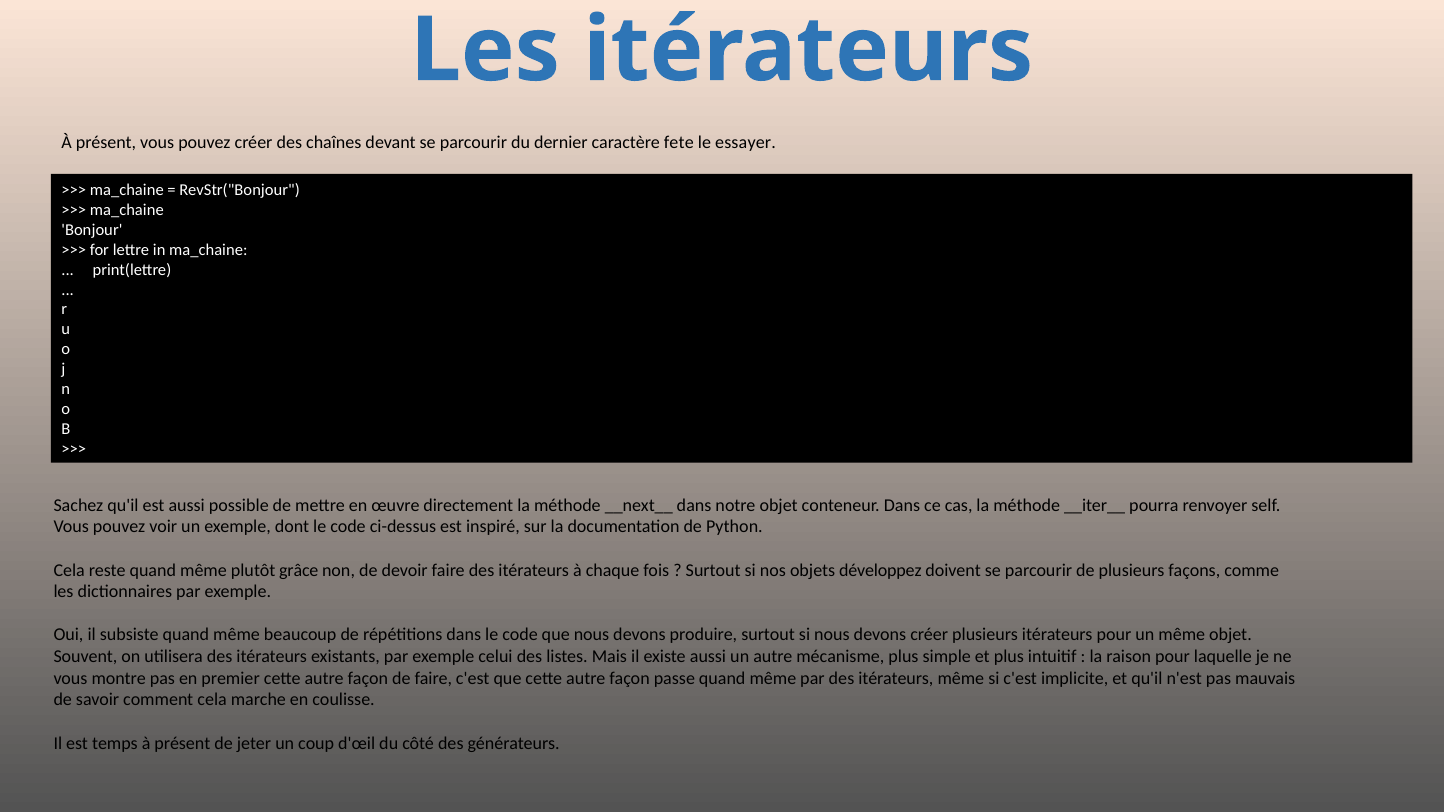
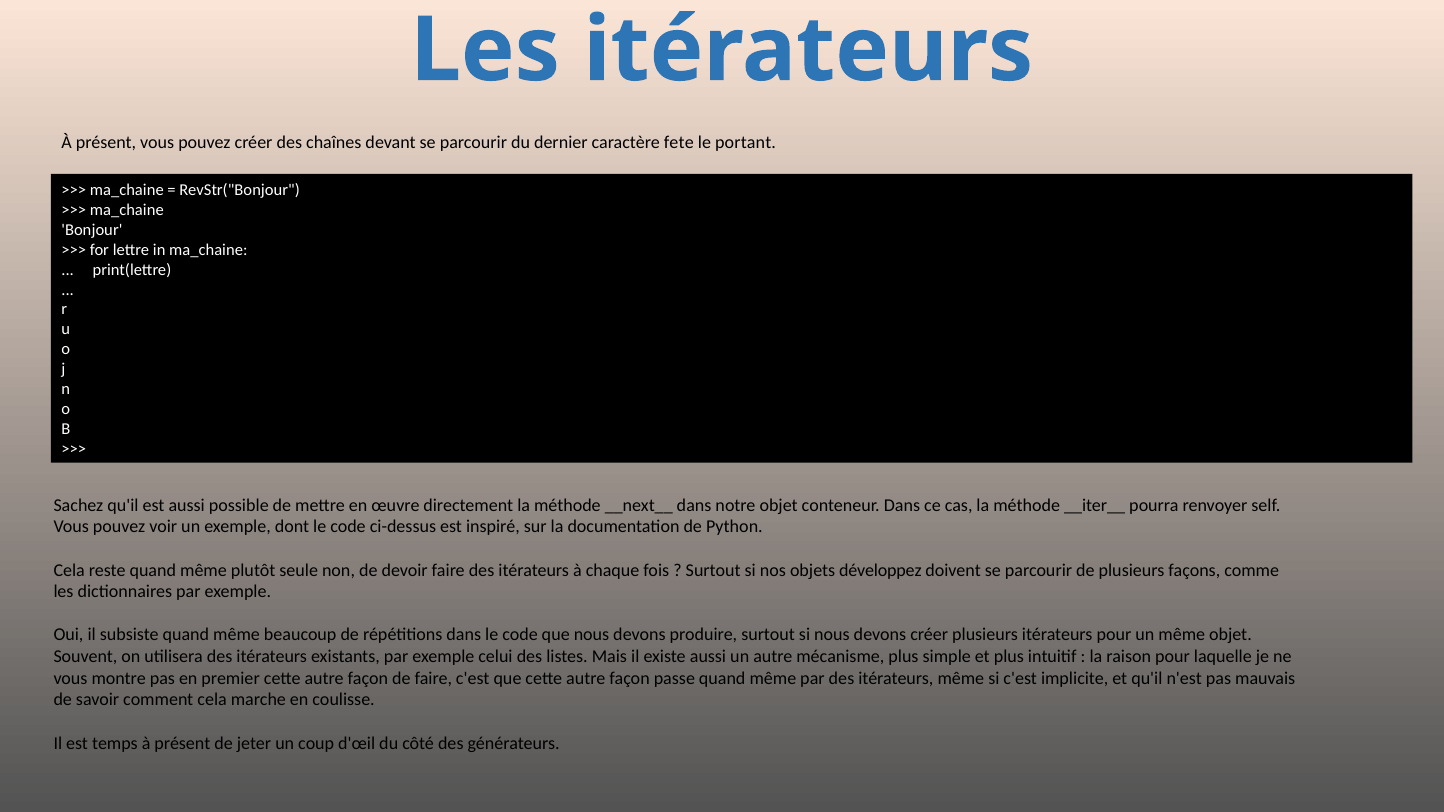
essayer: essayer -> portant
grâce: grâce -> seule
